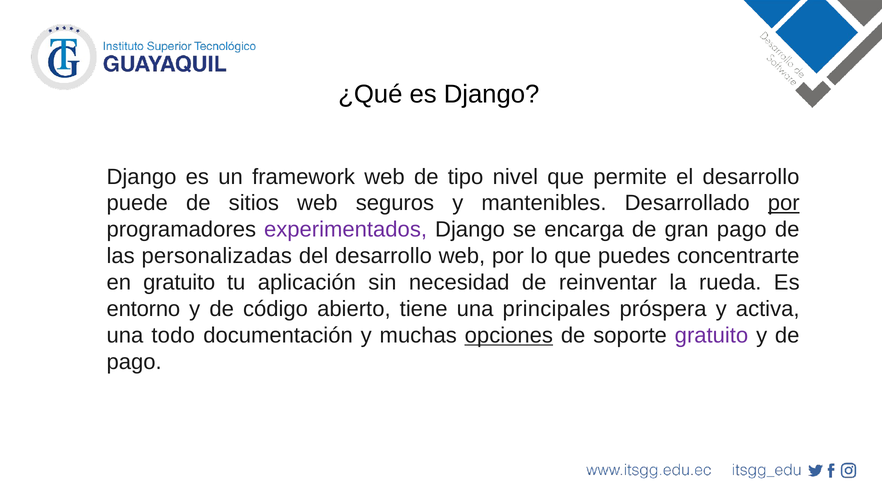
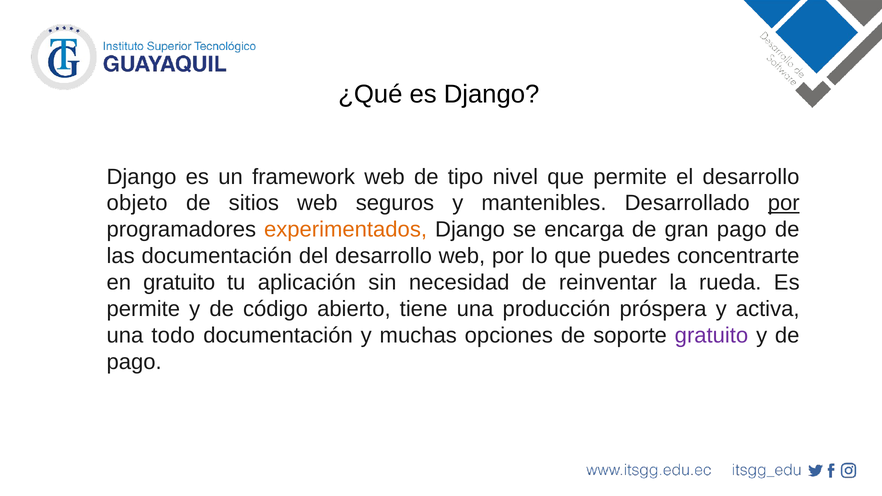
puede: puede -> objeto
experimentados colour: purple -> orange
las personalizadas: personalizadas -> documentación
entorno at (143, 309): entorno -> permite
principales: principales -> producción
opciones underline: present -> none
